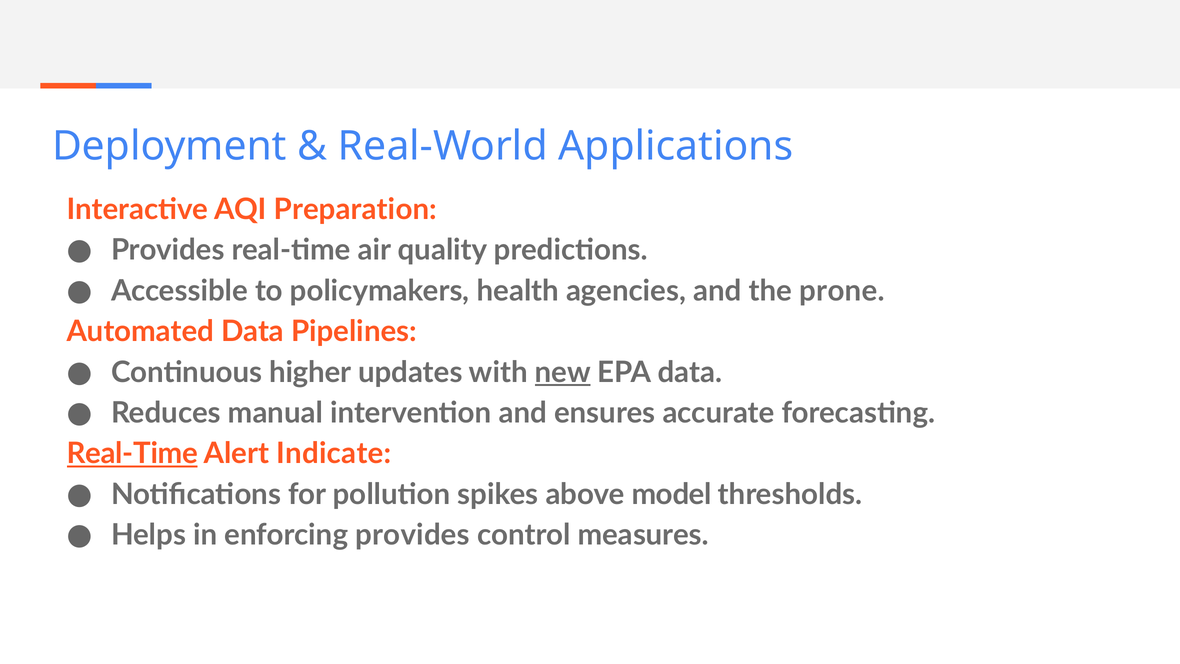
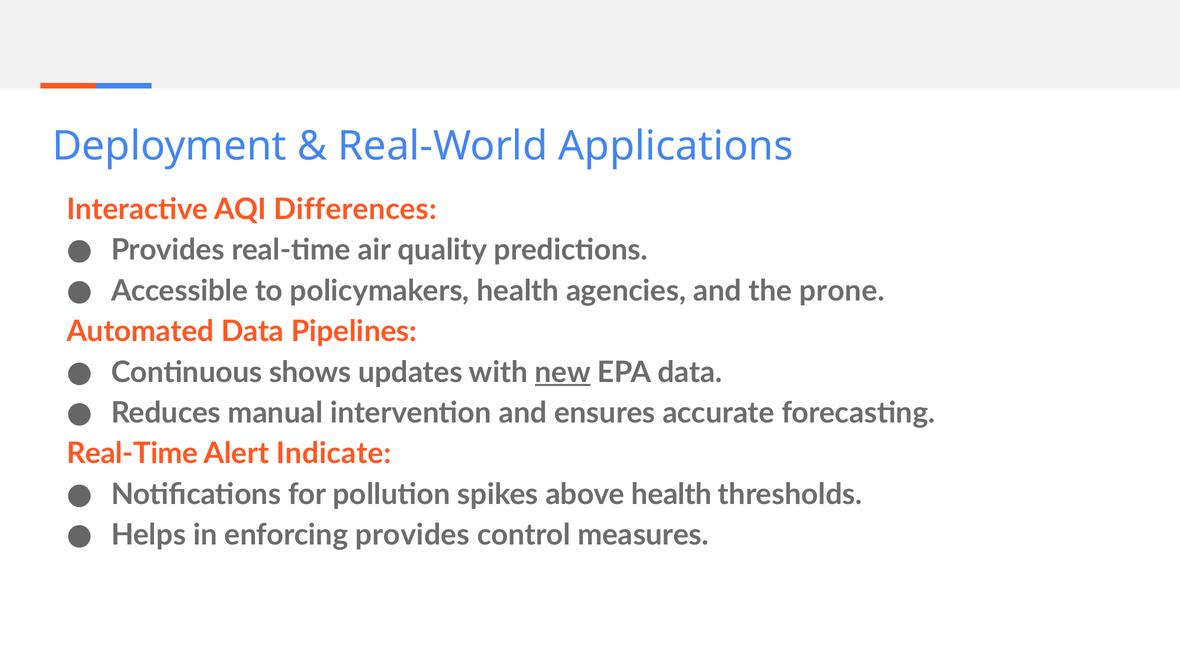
Preparation: Preparation -> Differences
higher: higher -> shows
Real-Time at (132, 454) underline: present -> none
above model: model -> health
